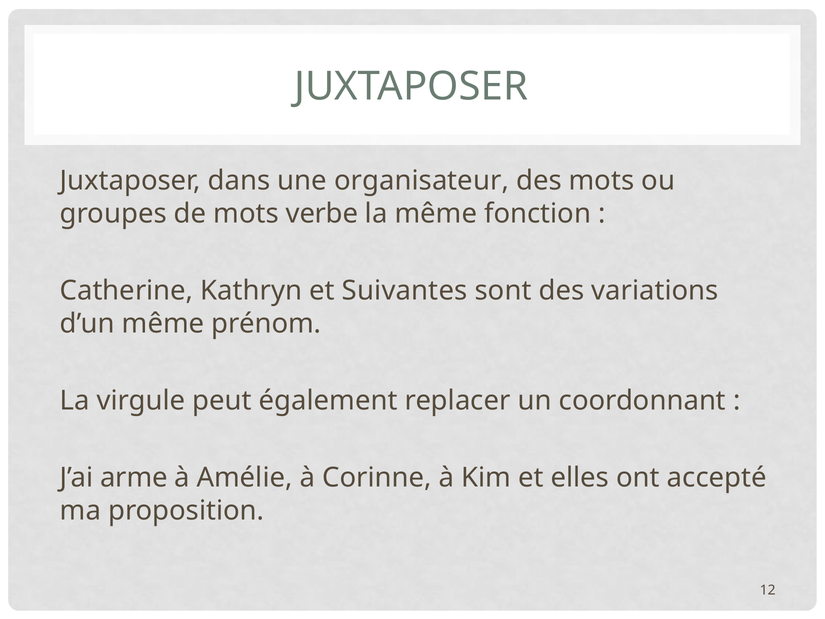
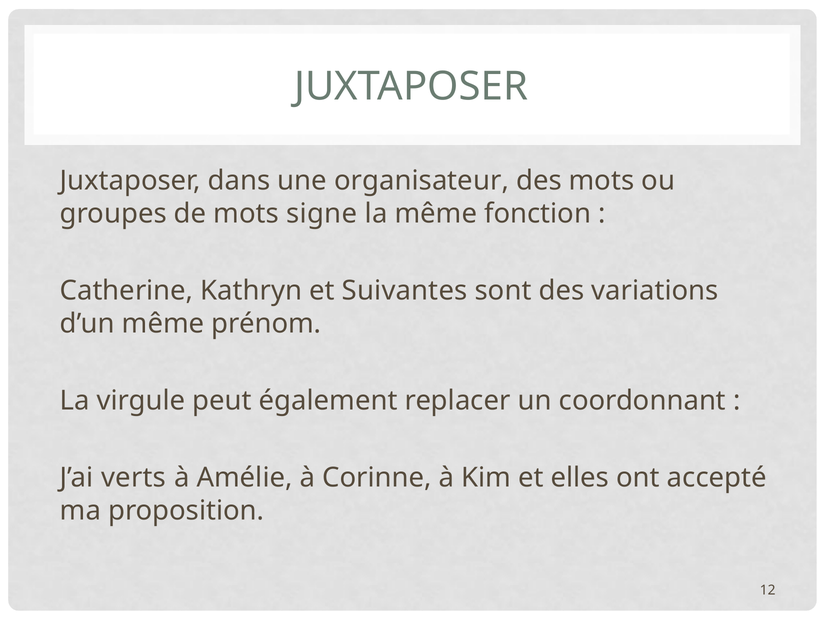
verbe: verbe -> signe
arme: arme -> verts
